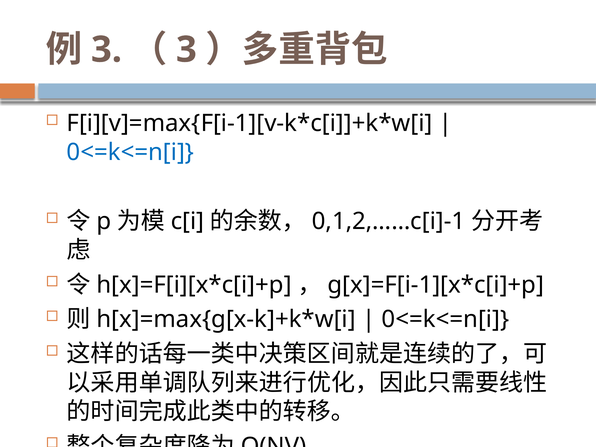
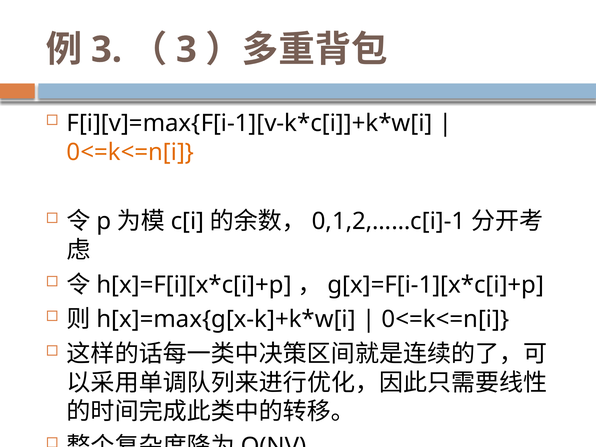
0<=k<=n[i at (130, 152) colour: blue -> orange
